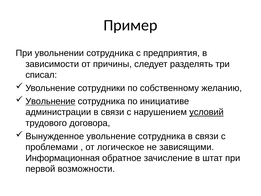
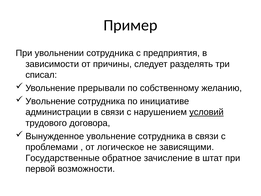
сотрудники: сотрудники -> прерывали
Увольнение at (50, 101) underline: present -> none
Информационная: Информационная -> Государственные
